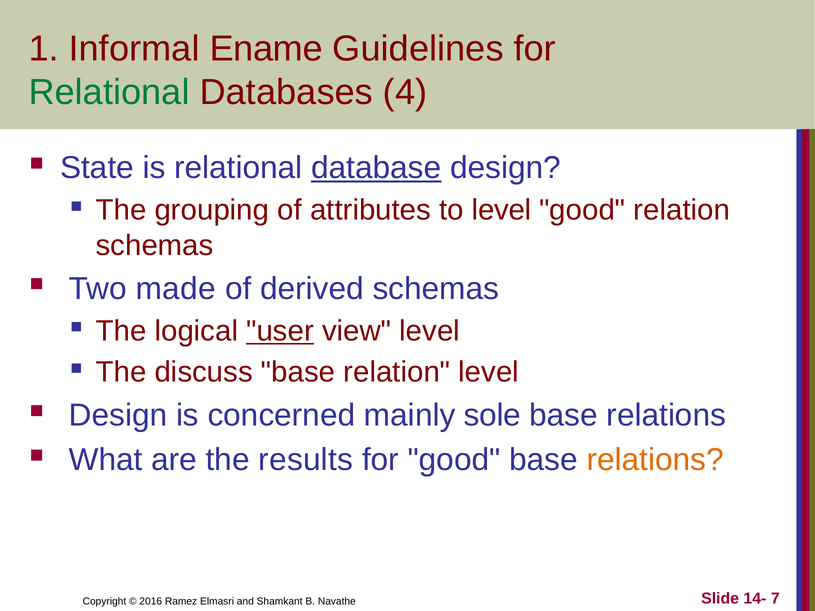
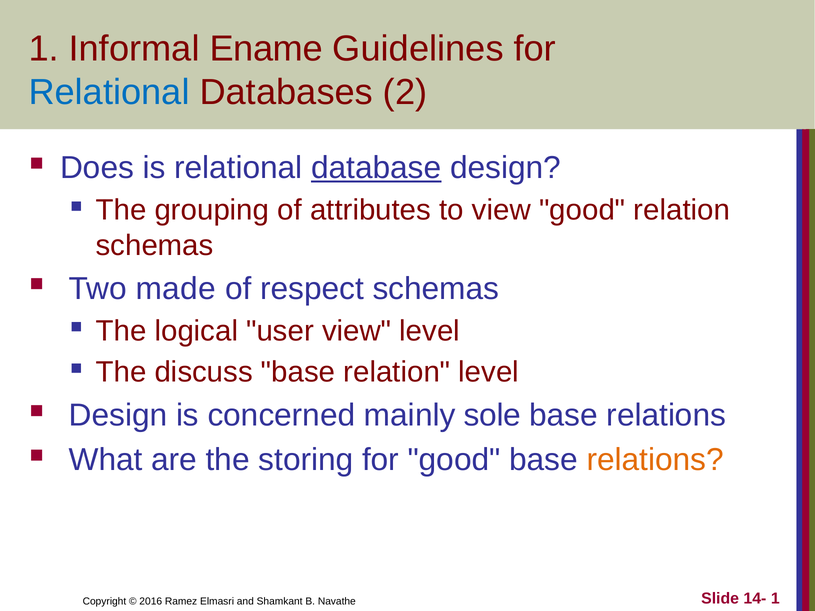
Relational at (109, 92) colour: green -> blue
4: 4 -> 2
State: State -> Does
to level: level -> view
derived: derived -> respect
user underline: present -> none
results: results -> storing
14- 7: 7 -> 1
